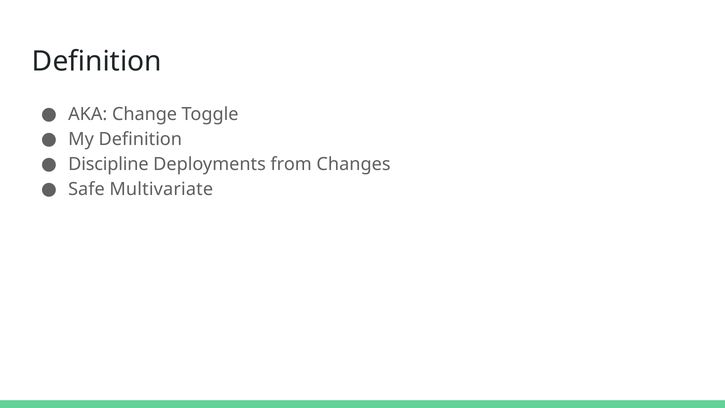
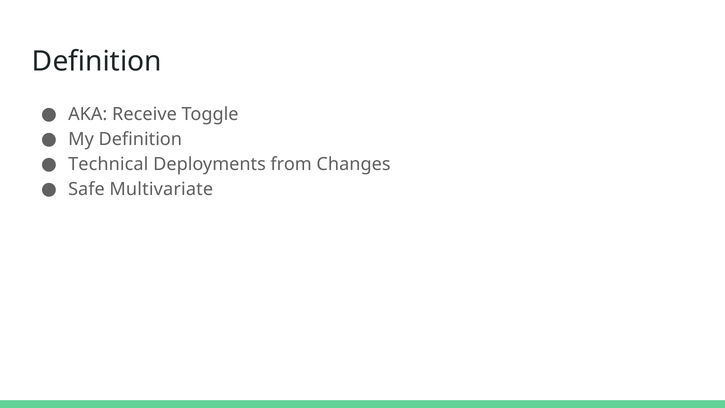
Change: Change -> Receive
Discipline: Discipline -> Technical
